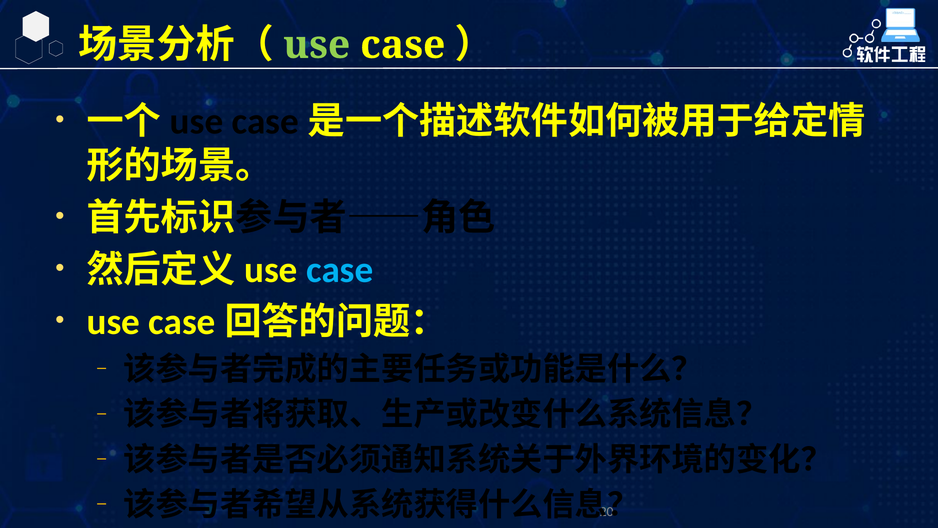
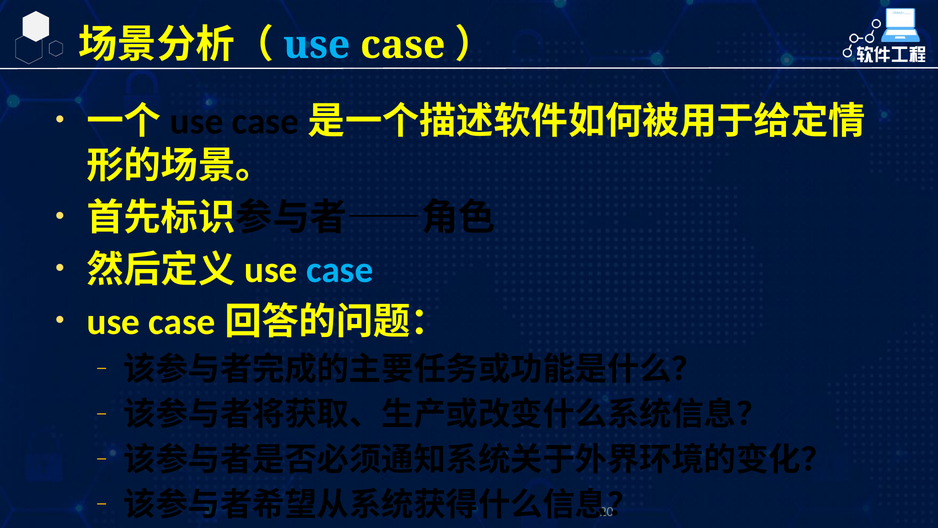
use at (317, 45) colour: light green -> light blue
